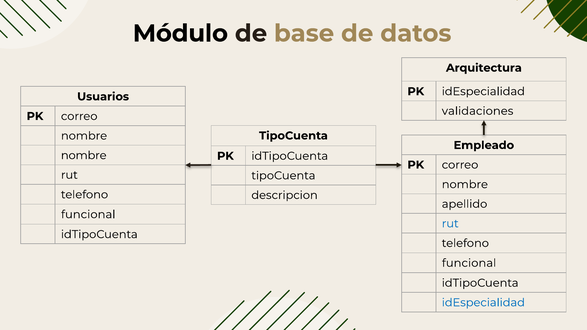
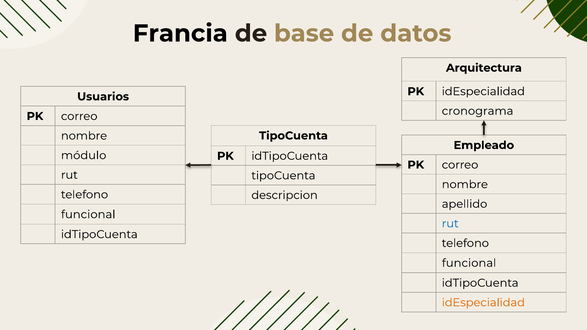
Módulo: Módulo -> Francia
validaciones: validaciones -> cronograma
nombre at (84, 155): nombre -> módulo
idEspecialidad at (483, 303) colour: blue -> orange
